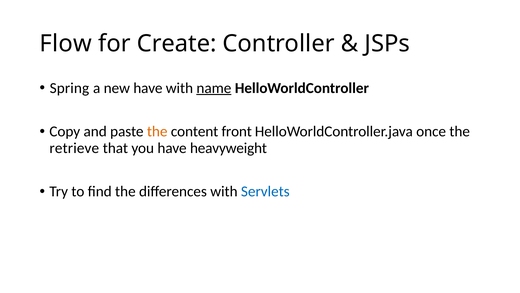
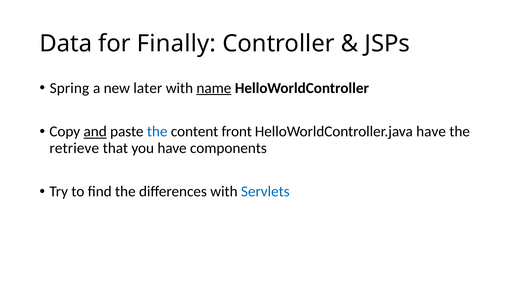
Flow: Flow -> Data
Create: Create -> Finally
new have: have -> later
and underline: none -> present
the at (157, 131) colour: orange -> blue
HelloWorldController.java once: once -> have
heavyweight: heavyweight -> components
